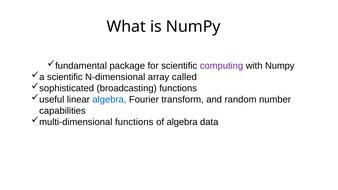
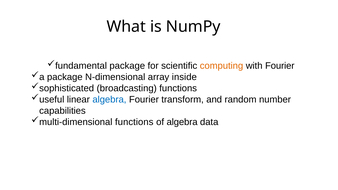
computing colour: purple -> orange
with Numpy: Numpy -> Fourier
scientific at (65, 77): scientific -> package
called: called -> inside
